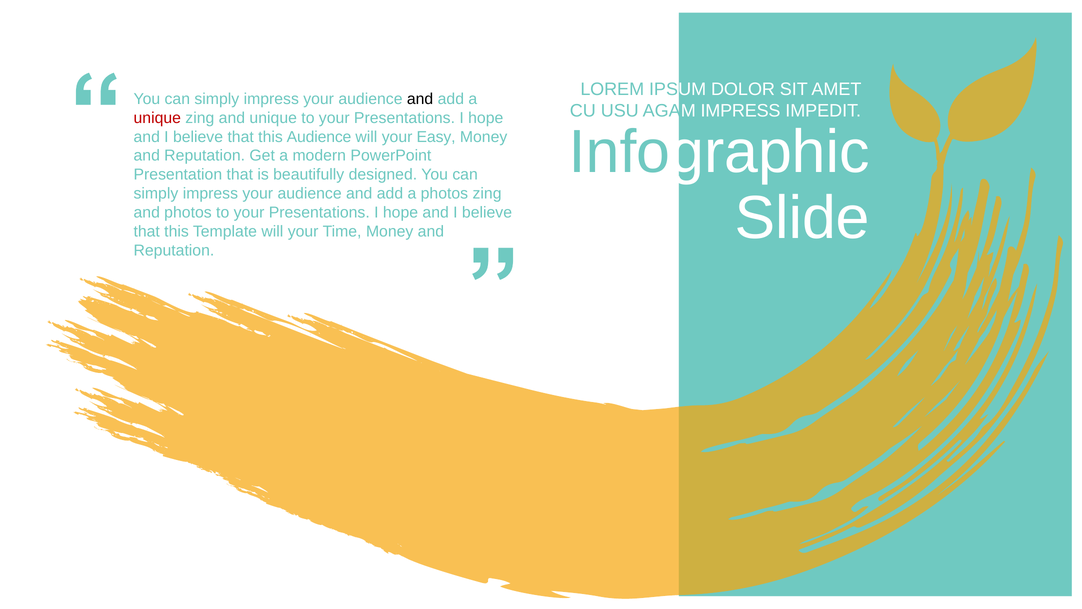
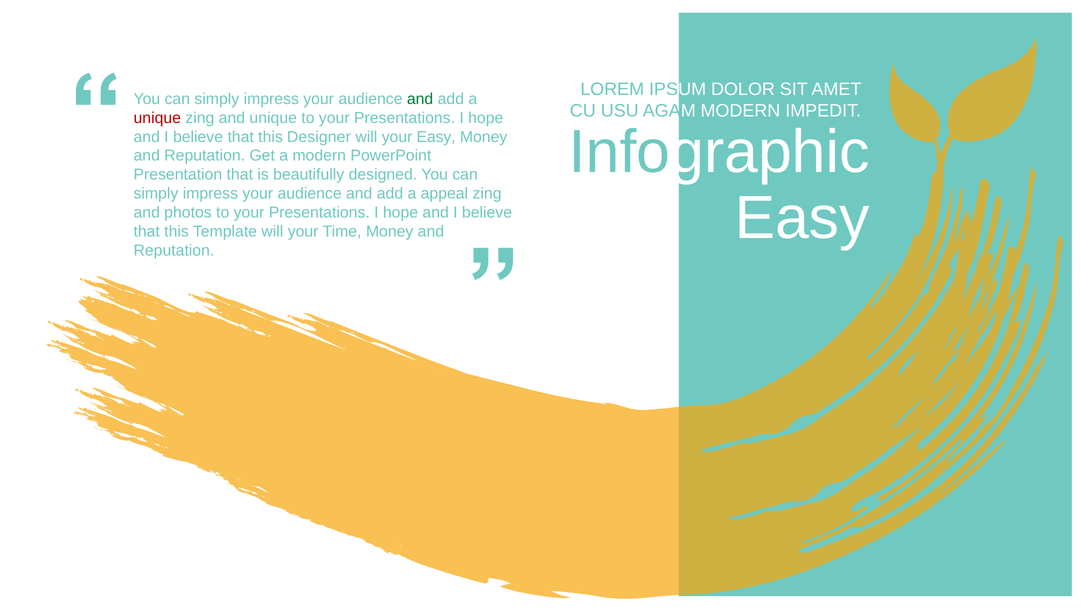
and at (420, 99) colour: black -> green
AGAM IMPRESS: IMPRESS -> MODERN
this Audience: Audience -> Designer
a photos: photos -> appeal
Slide at (802, 218): Slide -> Easy
